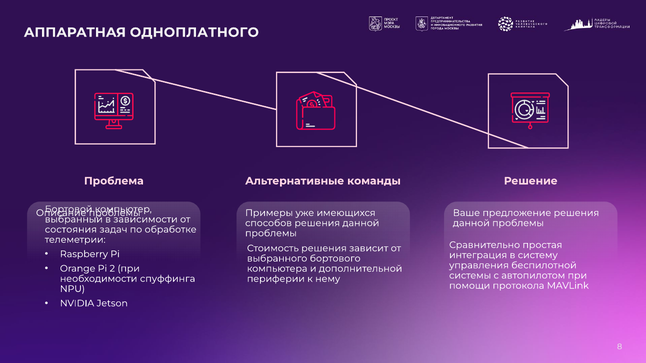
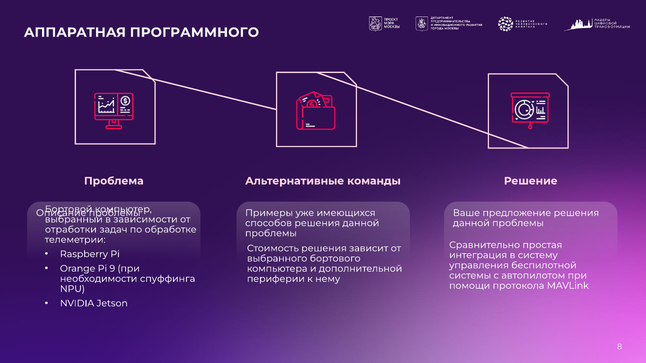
ОДНОПЛАТНОГО: ОДНОПЛАТНОГО -> ПРОГРАММНОГО
состояния: состояния -> отработки
2: 2 -> 9
